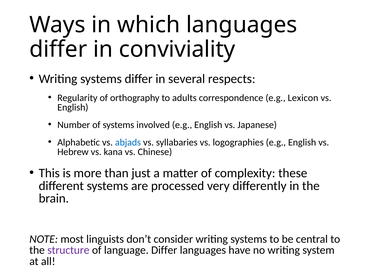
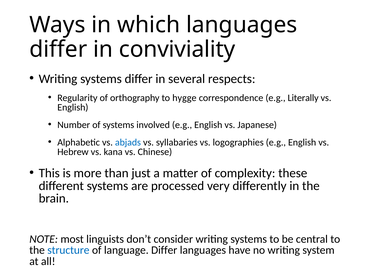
adults: adults -> hygge
Lexicon: Lexicon -> Literally
structure colour: purple -> blue
